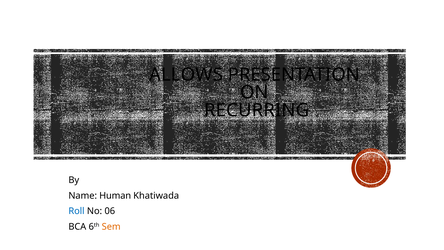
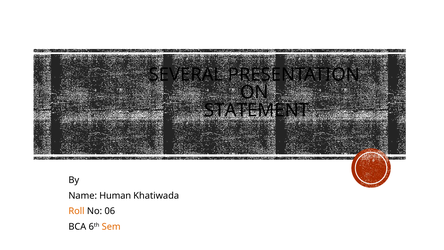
ALLOWS: ALLOWS -> SEVERAL
RECURRING: RECURRING -> STATEMENT
Roll colour: blue -> orange
